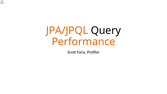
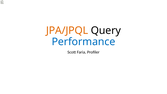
Performance colour: orange -> blue
